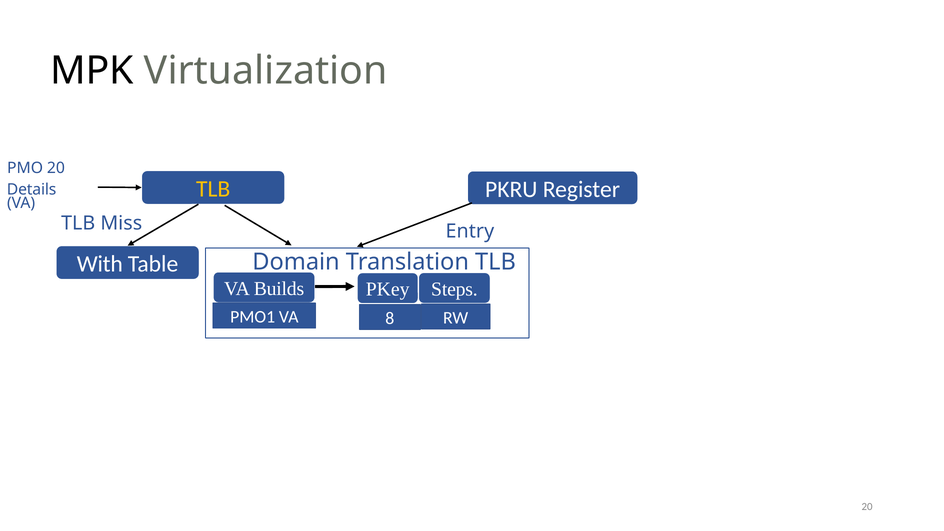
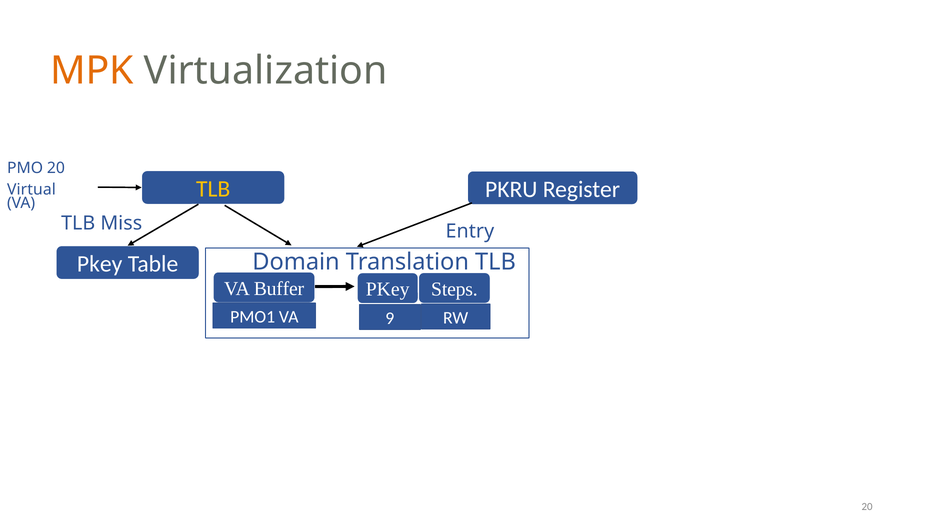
MPK colour: black -> orange
Details: Details -> Virtual
With at (100, 264): With -> Pkey
Builds: Builds -> Buffer
8: 8 -> 9
